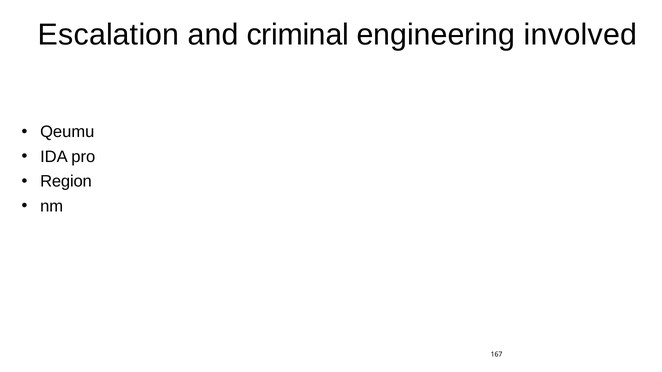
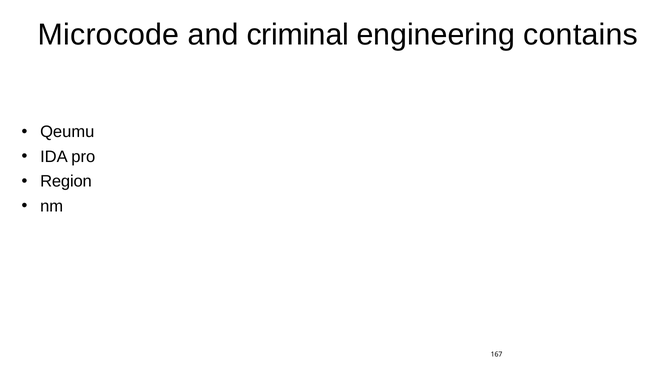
Escalation: Escalation -> Microcode
involved: involved -> contains
